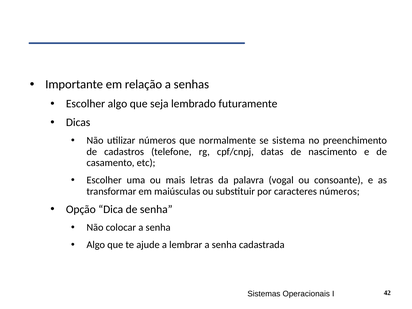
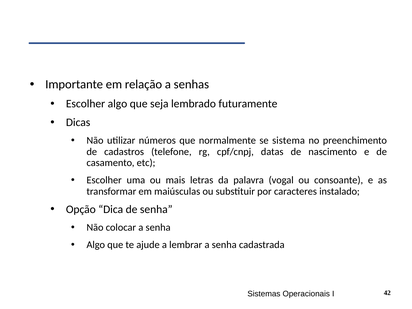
caracteres números: números -> instalado
